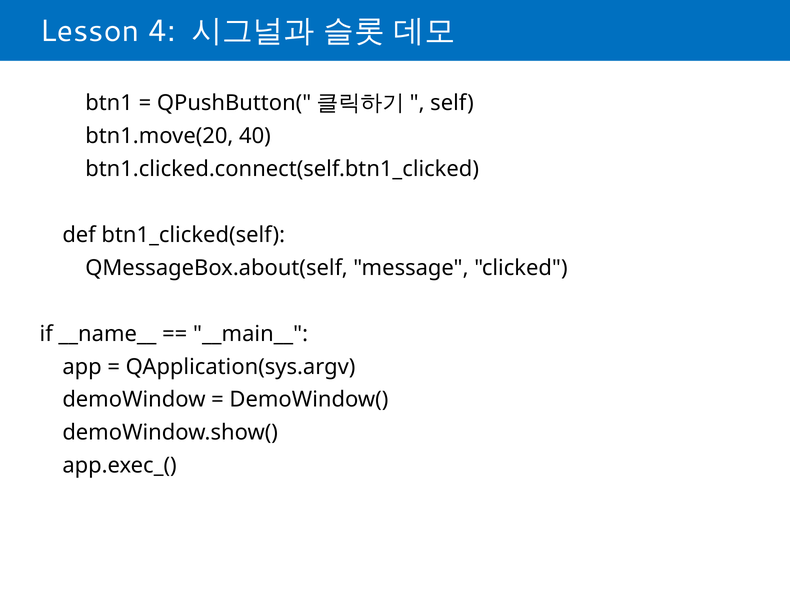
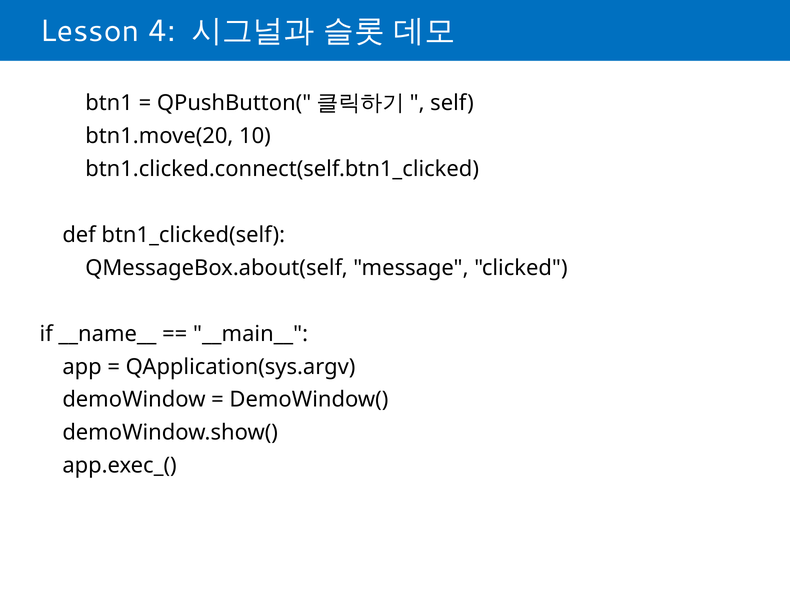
40: 40 -> 10
